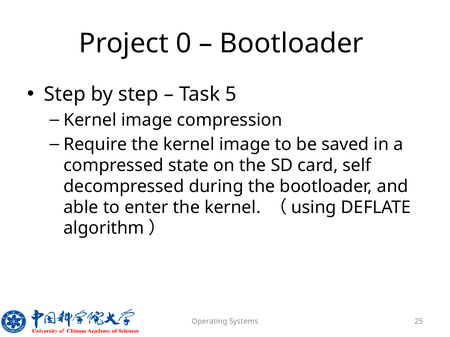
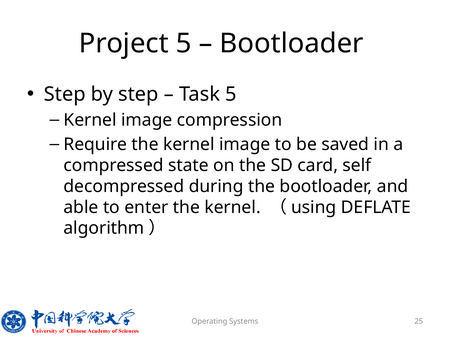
Project 0: 0 -> 5
